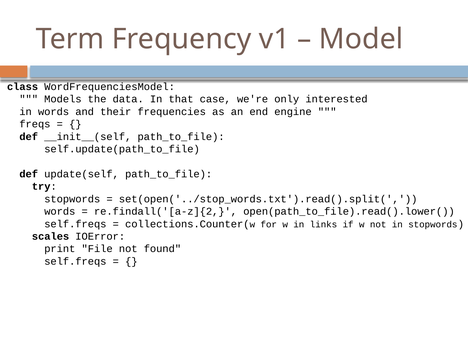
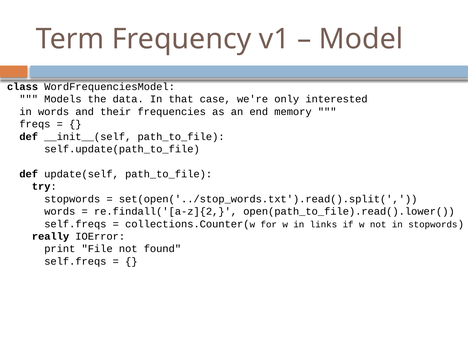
engine: engine -> memory
scales: scales -> really
